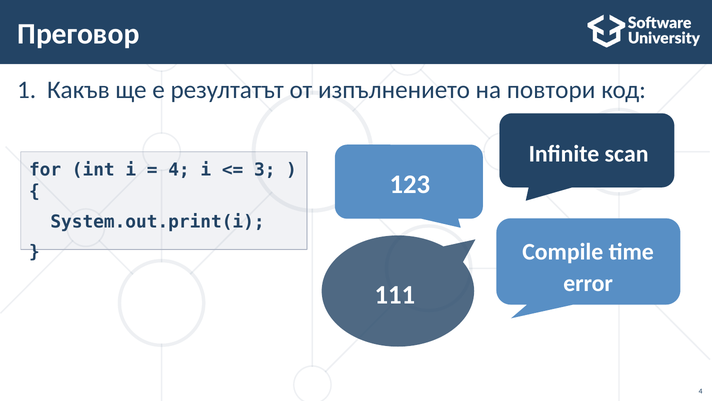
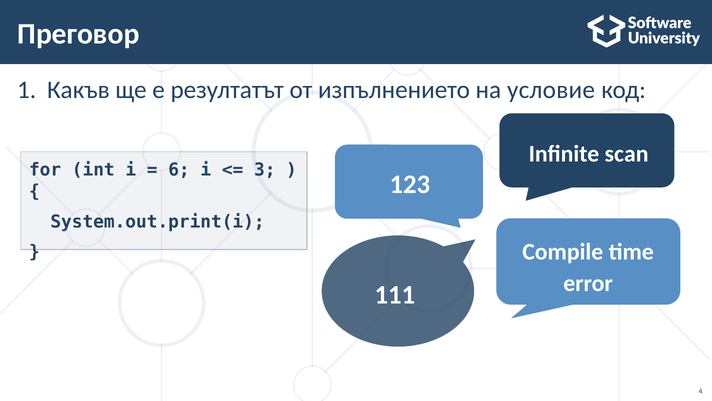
повтори: повтори -> условие
4 at (179, 170): 4 -> 6
